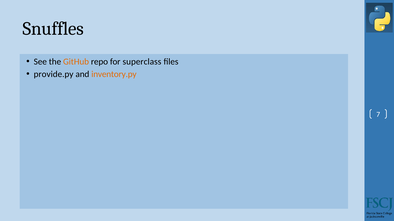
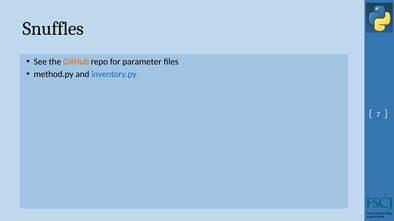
superclass: superclass -> parameter
provide.py: provide.py -> method.py
inventory.py colour: orange -> blue
